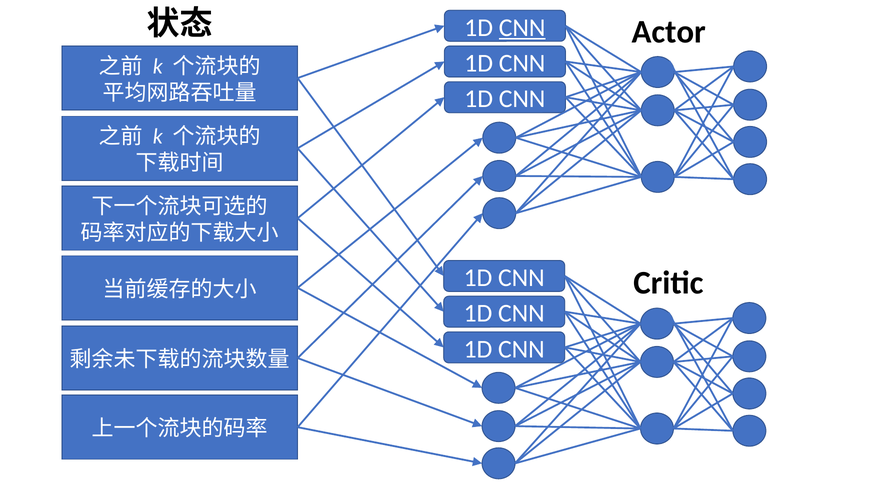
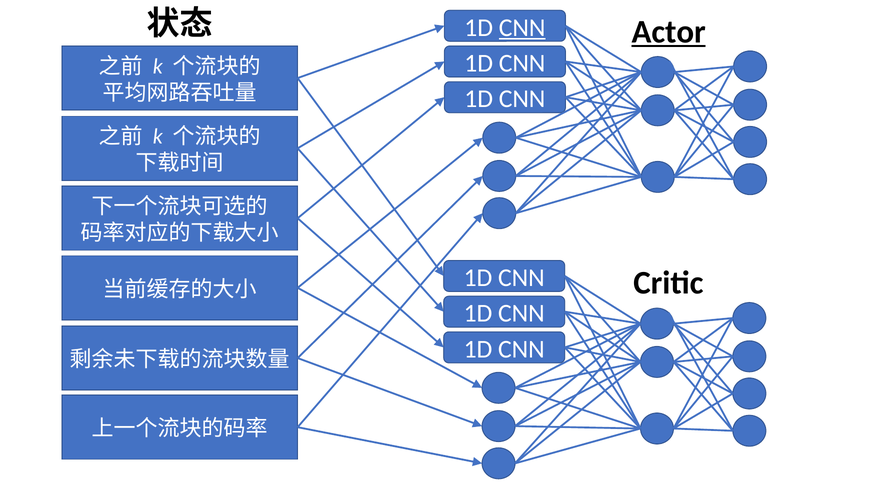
Actor underline: none -> present
